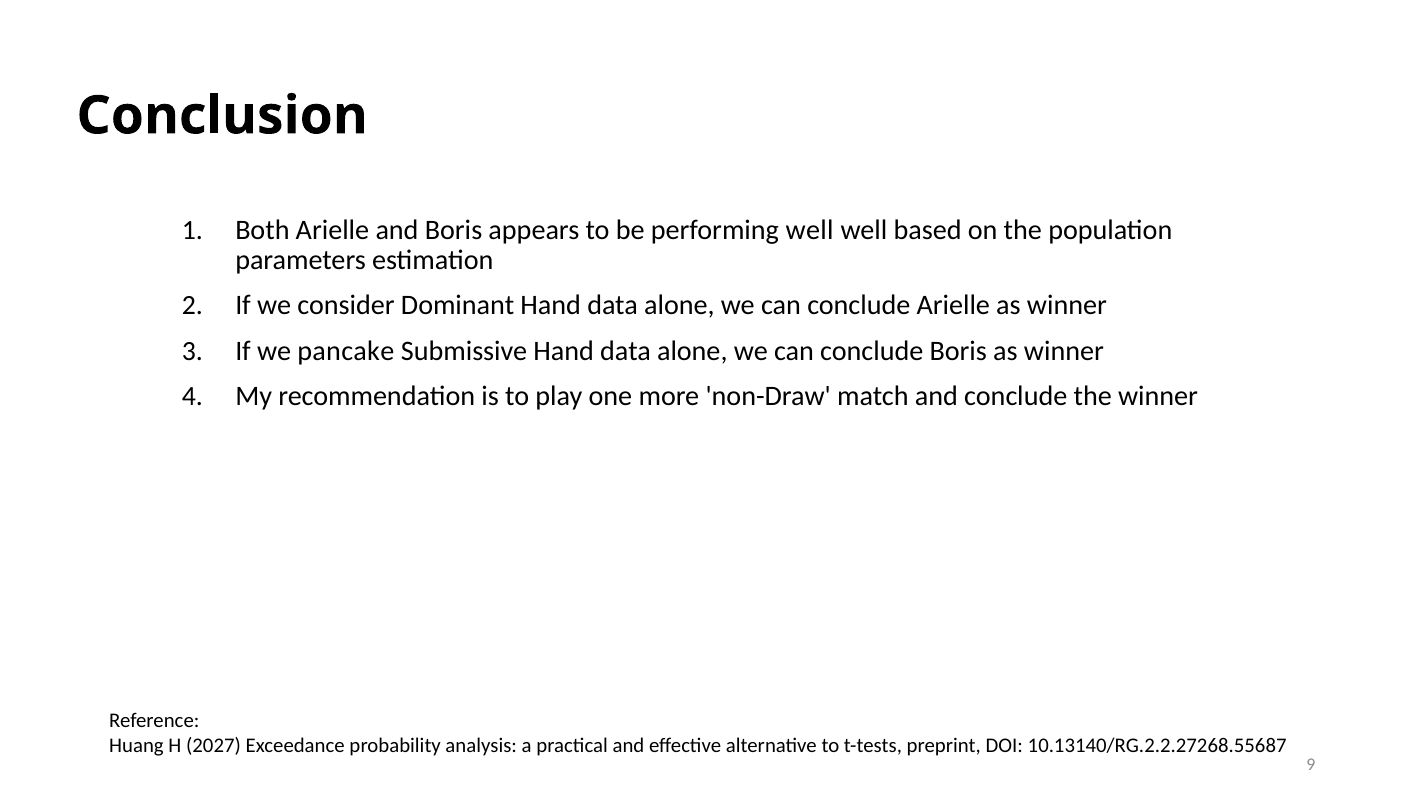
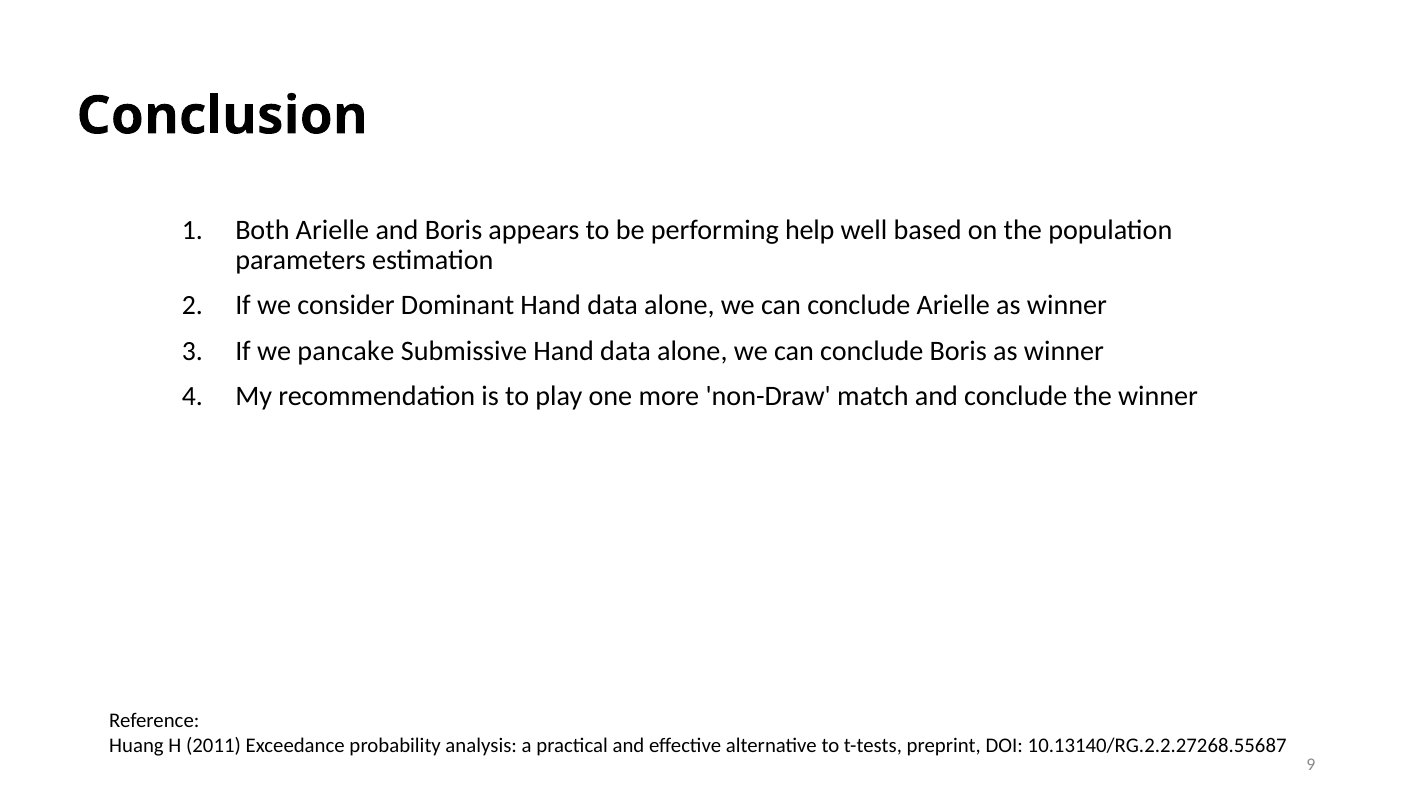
performing well: well -> help
2027: 2027 -> 2011
